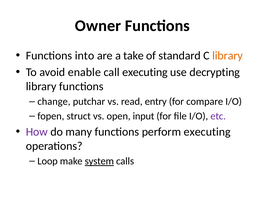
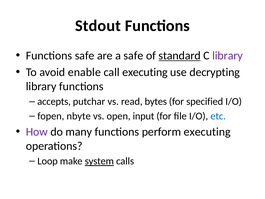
Owner: Owner -> Stdout
Functions into: into -> safe
a take: take -> safe
standard underline: none -> present
library at (228, 56) colour: orange -> purple
change: change -> accepts
entry: entry -> bytes
compare: compare -> specified
struct: struct -> nbyte
etc colour: purple -> blue
